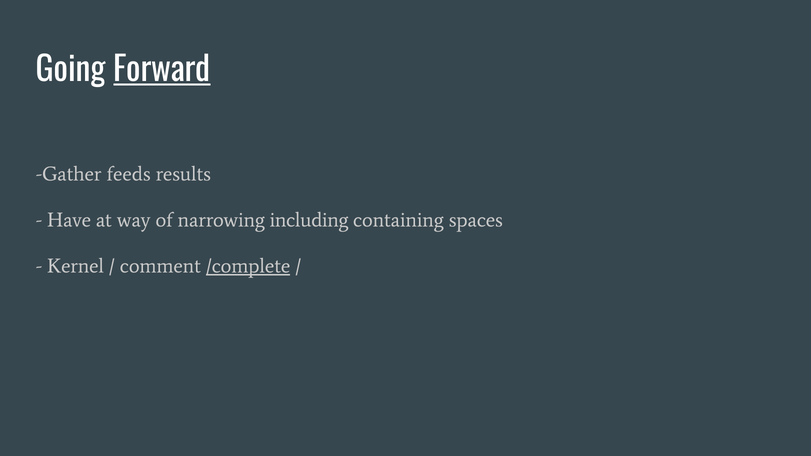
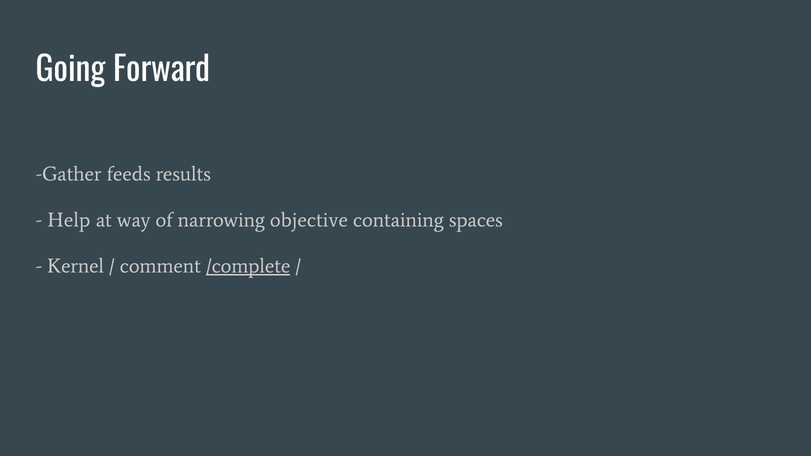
Forward underline: present -> none
Have: Have -> Help
including: including -> objective
